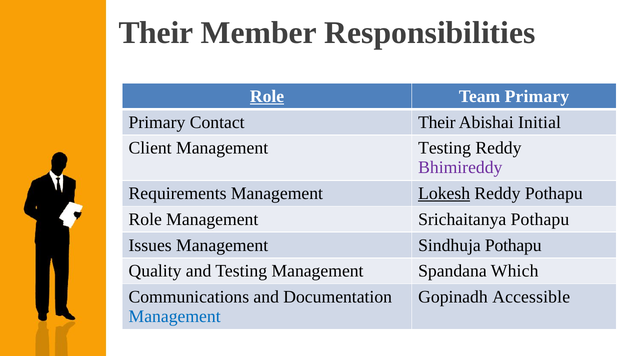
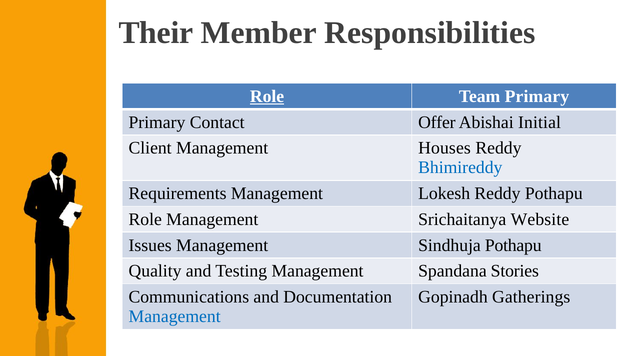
Contact Their: Their -> Offer
Management Testing: Testing -> Houses
Bhimireddy colour: purple -> blue
Lokesh underline: present -> none
Srichaitanya Pothapu: Pothapu -> Website
Which: Which -> Stories
Accessible: Accessible -> Gatherings
